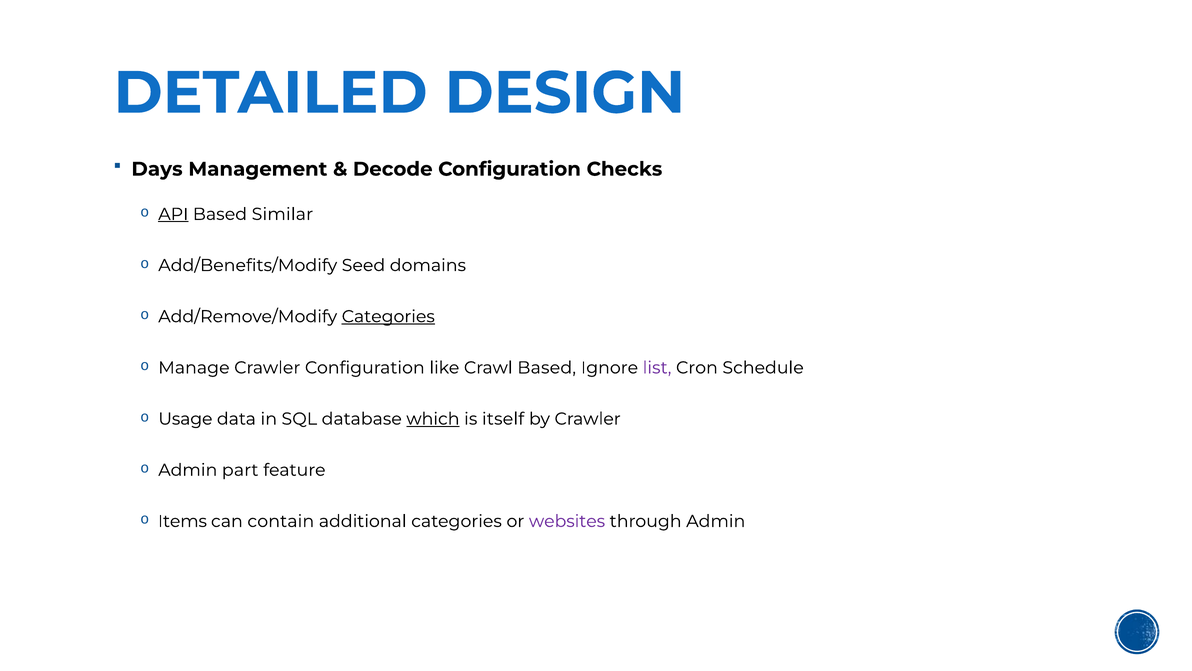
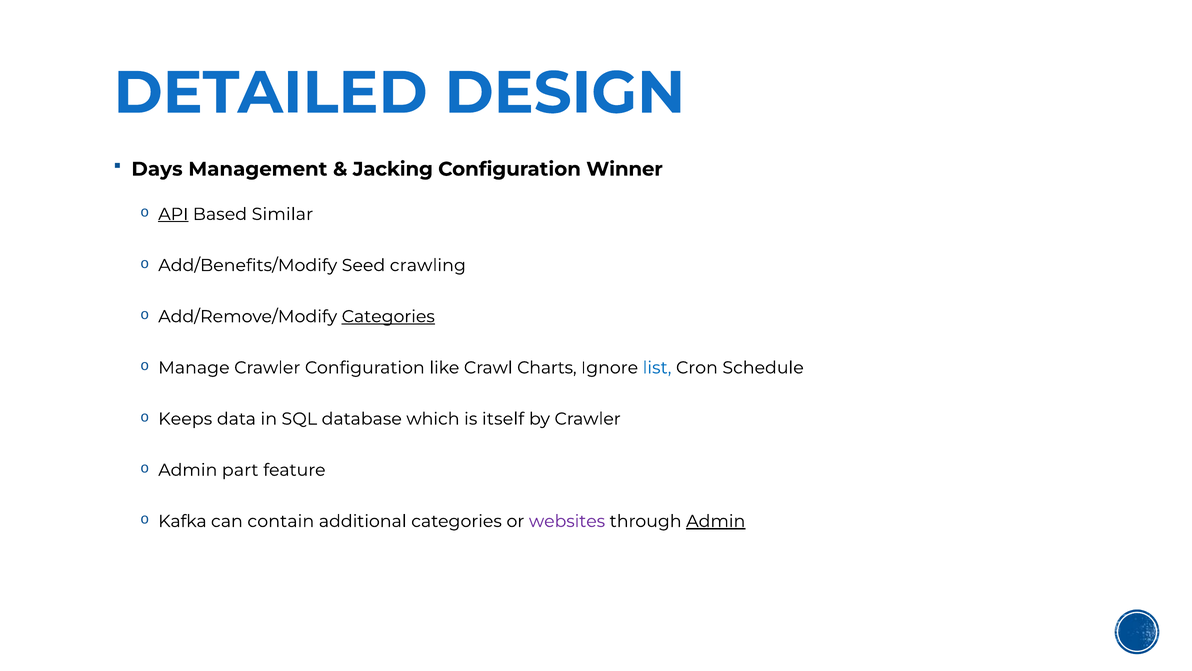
Decode: Decode -> Jacking
Checks: Checks -> Winner
domains: domains -> crawling
Crawl Based: Based -> Charts
list colour: purple -> blue
Usage: Usage -> Keeps
which underline: present -> none
Items: Items -> Kafka
Admin at (716, 521) underline: none -> present
